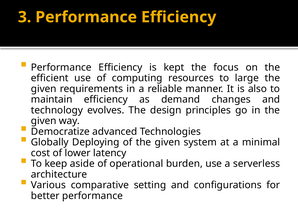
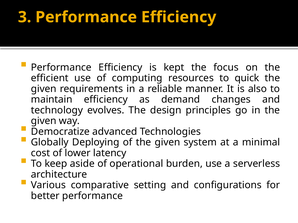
large: large -> quick
